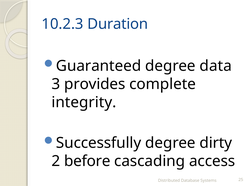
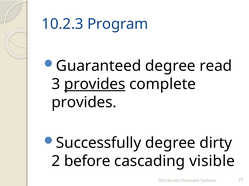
Duration: Duration -> Program
data: data -> read
provides at (95, 84) underline: none -> present
integrity at (84, 103): integrity -> provides
access: access -> visible
